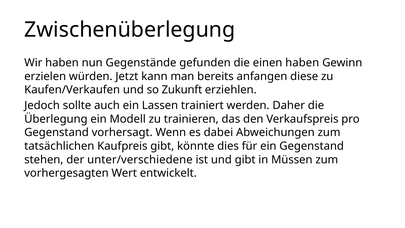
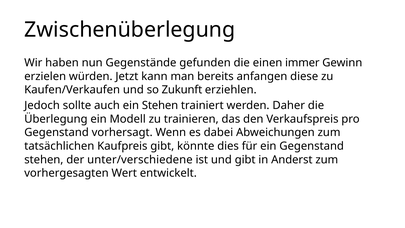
einen haben: haben -> immer
ein Lassen: Lassen -> Stehen
Müssen: Müssen -> Anderst
